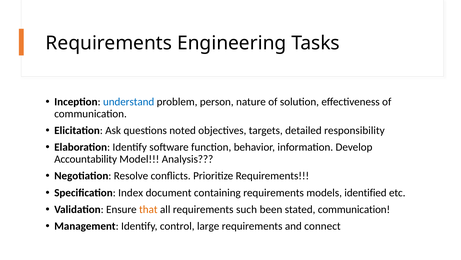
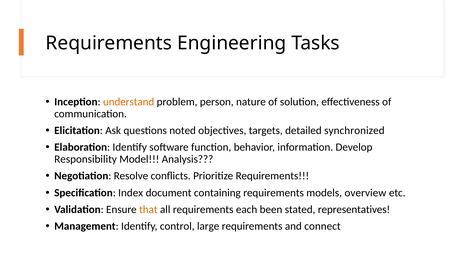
understand colour: blue -> orange
responsibility: responsibility -> synchronized
Accountability: Accountability -> Responsibility
identified: identified -> overview
such: such -> each
stated communication: communication -> representatives
